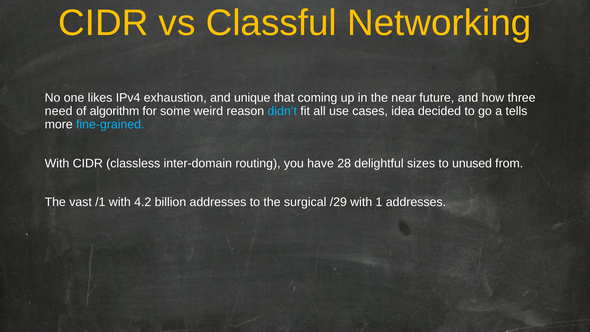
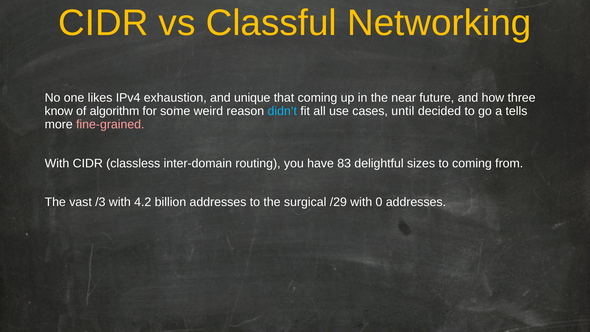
need: need -> know
idea: idea -> until
fine-grained colour: light blue -> pink
28: 28 -> 83
to unused: unused -> coming
/1: /1 -> /3
1: 1 -> 0
